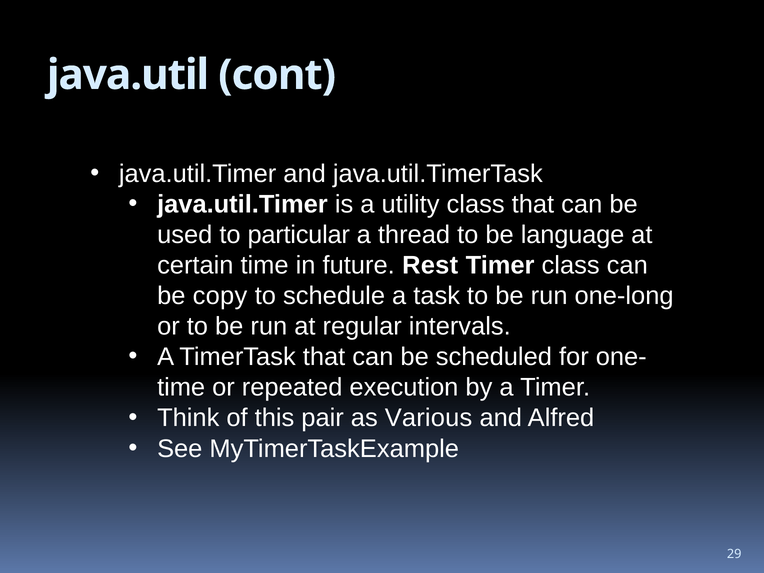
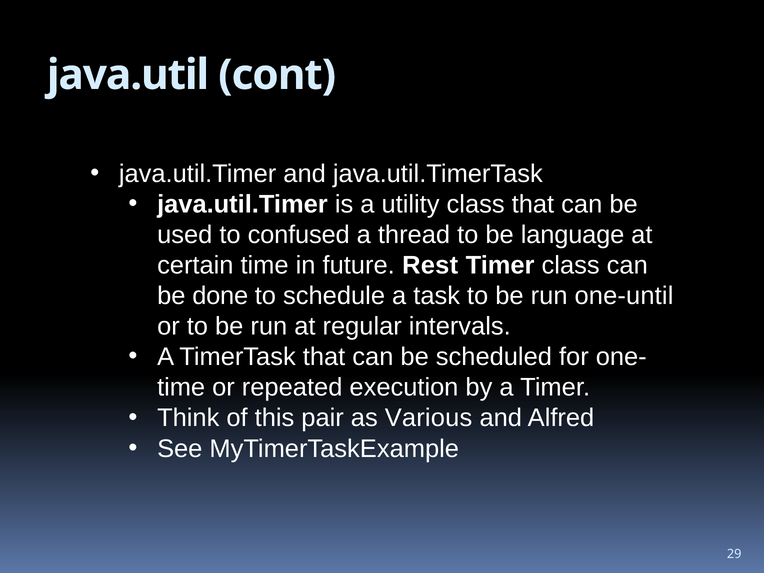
particular: particular -> confused
copy: copy -> done
one-long: one-long -> one-until
